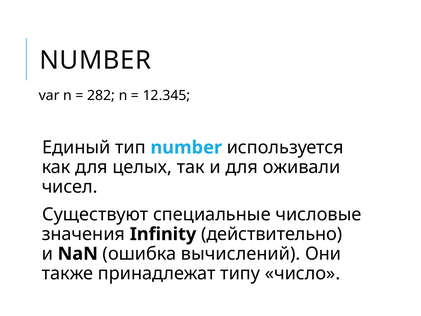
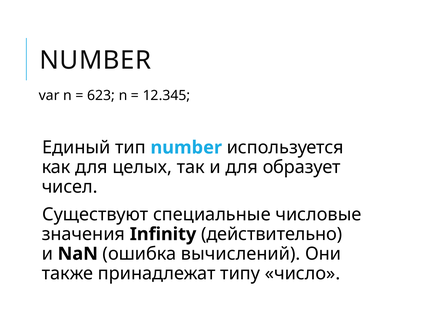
282: 282 -> 623
оживали: оживали -> образует
